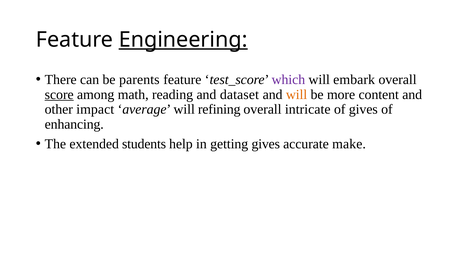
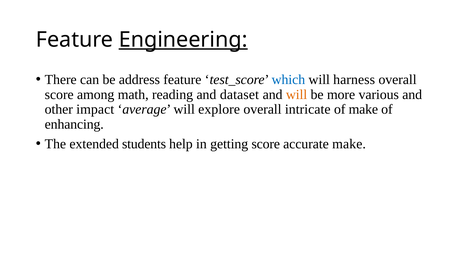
parents: parents -> address
which colour: purple -> blue
embark: embark -> harness
score at (59, 94) underline: present -> none
content: content -> various
refining: refining -> explore
of gives: gives -> make
getting gives: gives -> score
